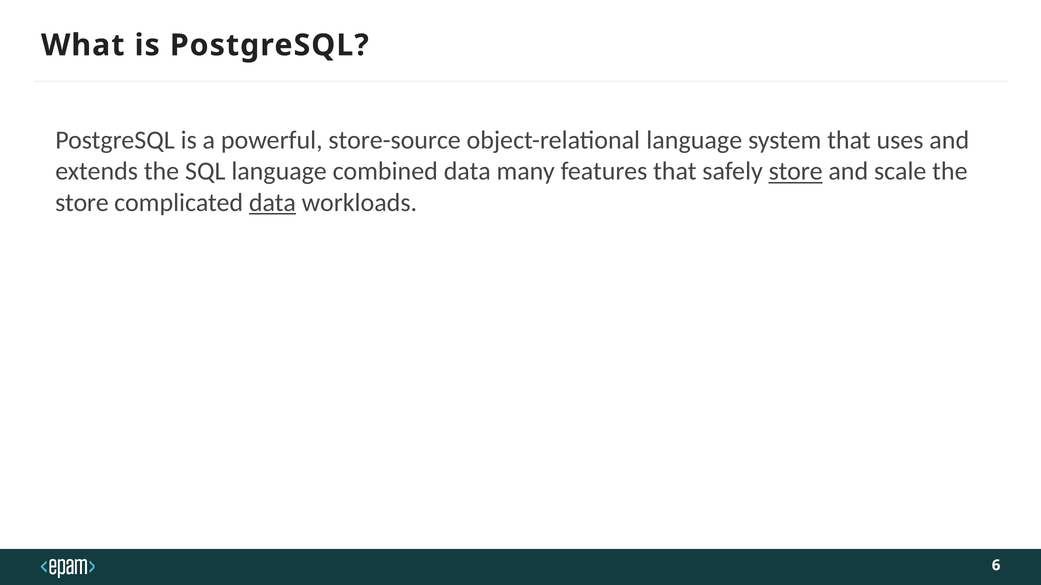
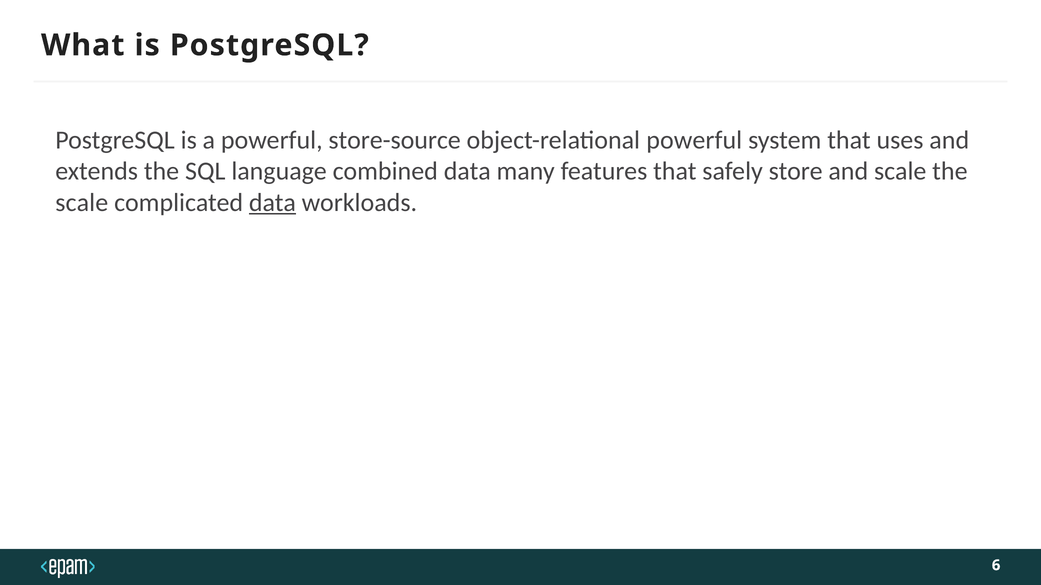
object-relational language: language -> powerful
store at (796, 172) underline: present -> none
store at (82, 203): store -> scale
